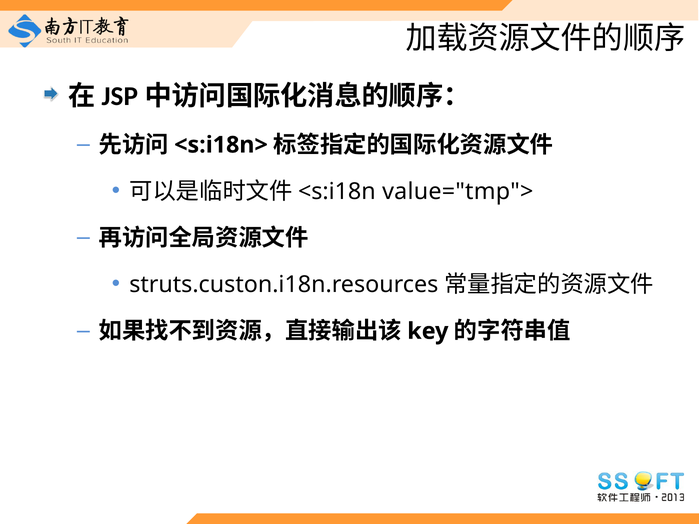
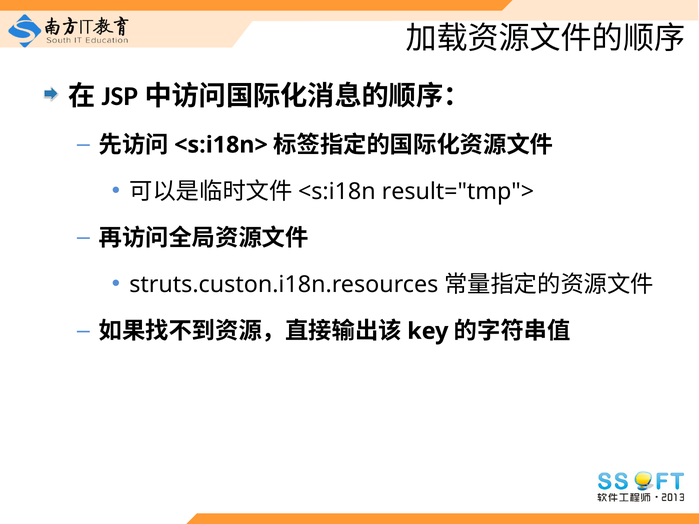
value="tmp">: value="tmp"> -> result="tmp">
